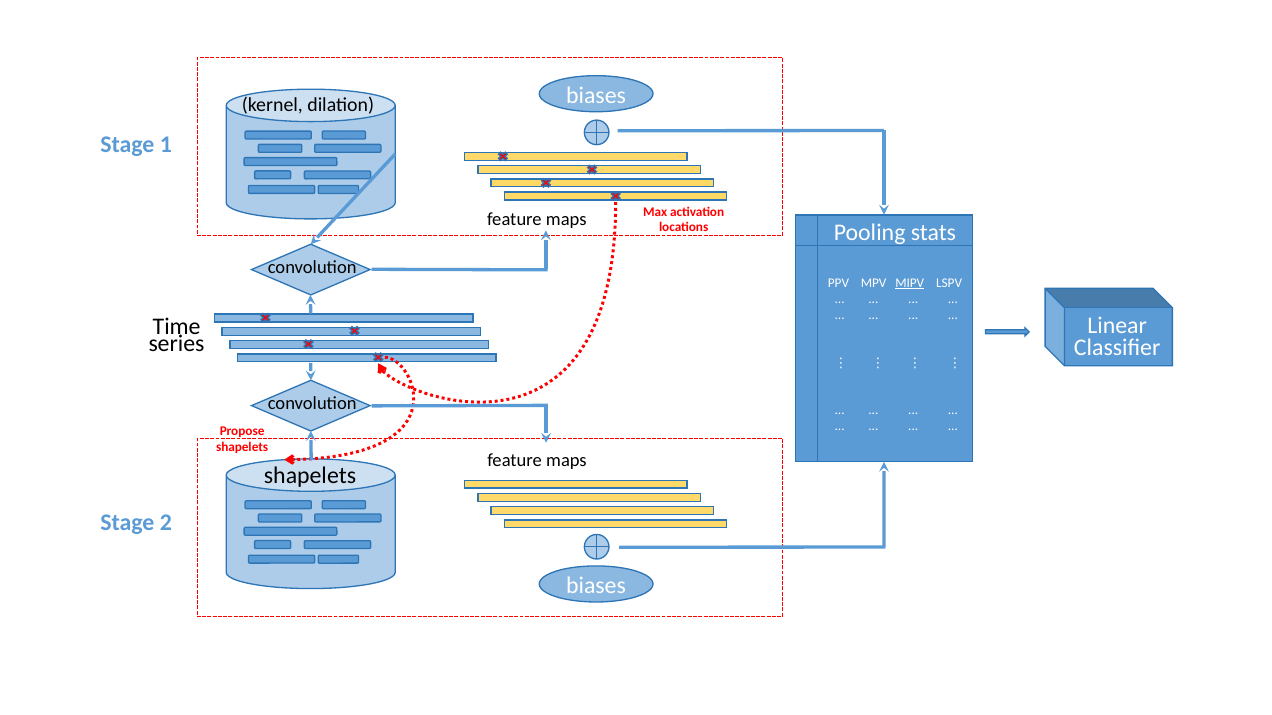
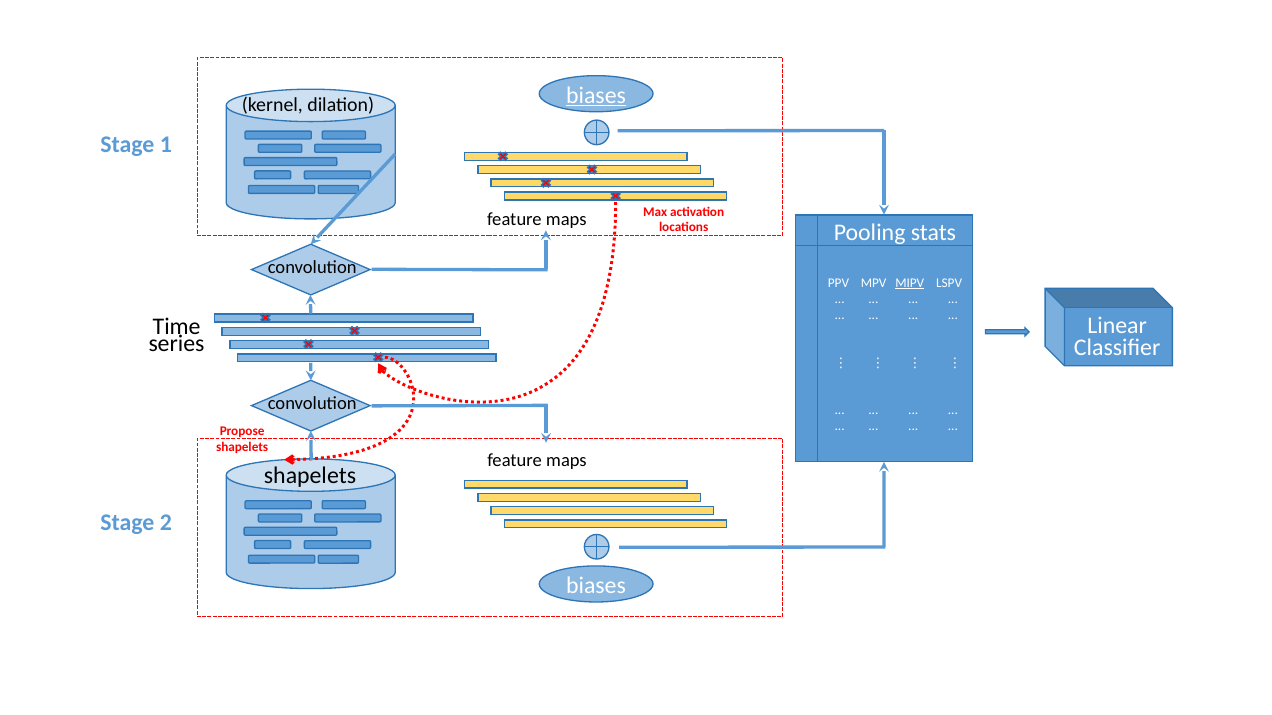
biases at (596, 95) underline: none -> present
